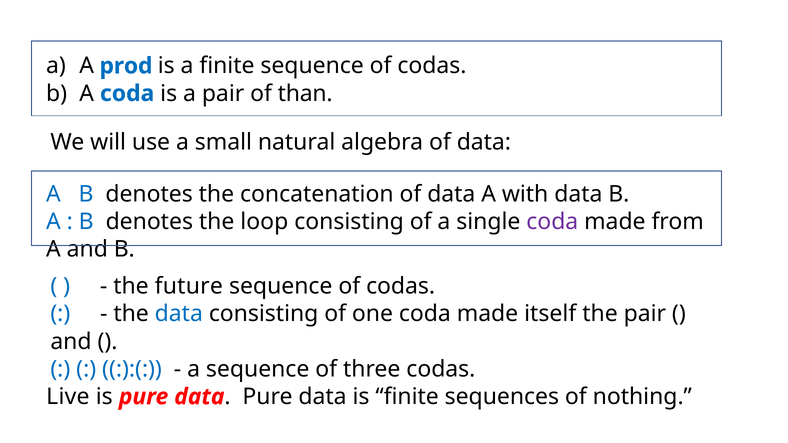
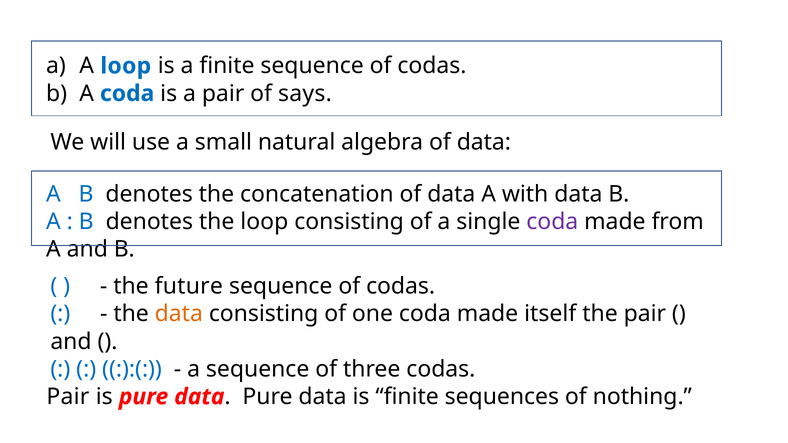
A prod: prod -> loop
than: than -> says
data at (179, 314) colour: blue -> orange
Live at (68, 397): Live -> Pair
